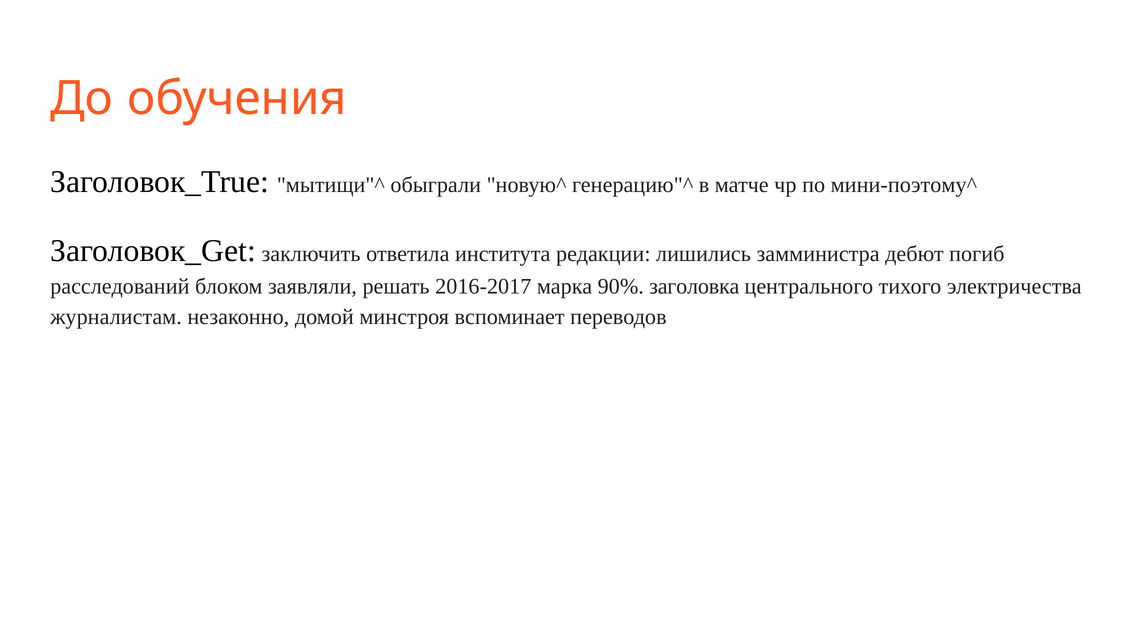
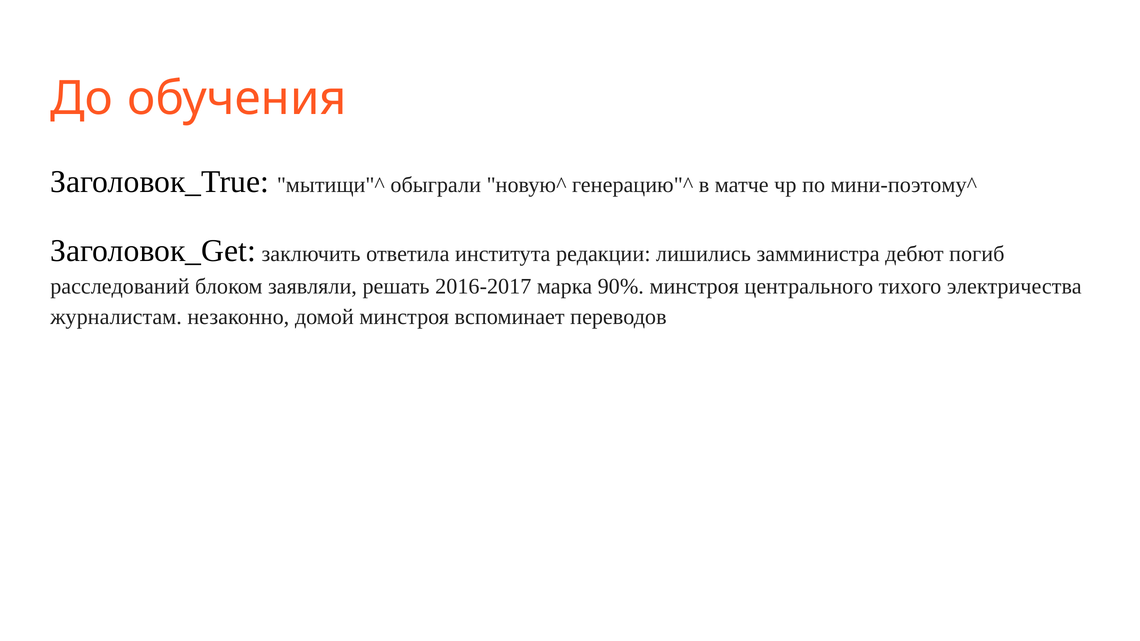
90% заголовка: заголовка -> минстроя
